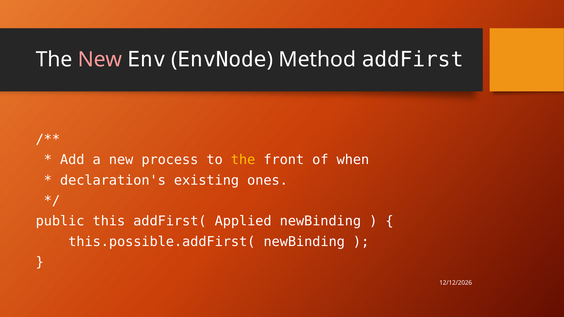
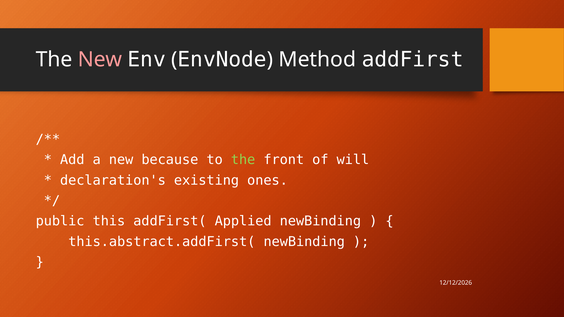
process: process -> because
the at (243, 160) colour: yellow -> light green
when: when -> will
this.possible.addFirst(: this.possible.addFirst( -> this.abstract.addFirst(
